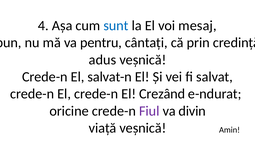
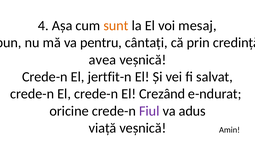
sunt colour: blue -> orange
adus at (102, 60): adus -> avea
salvat-n: salvat-n -> jertfit-n
divin: divin -> adus
